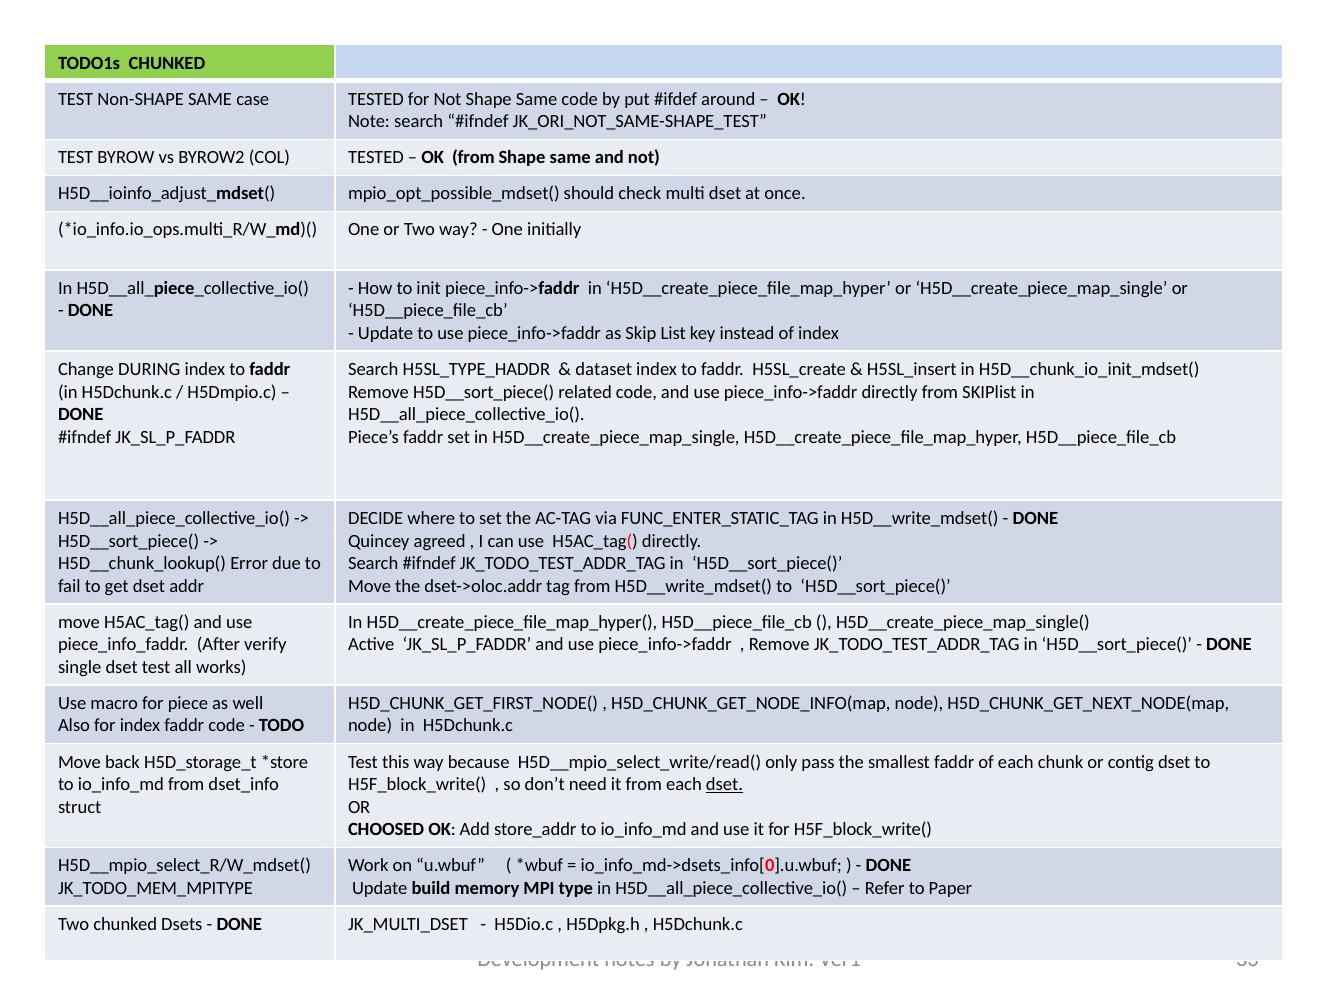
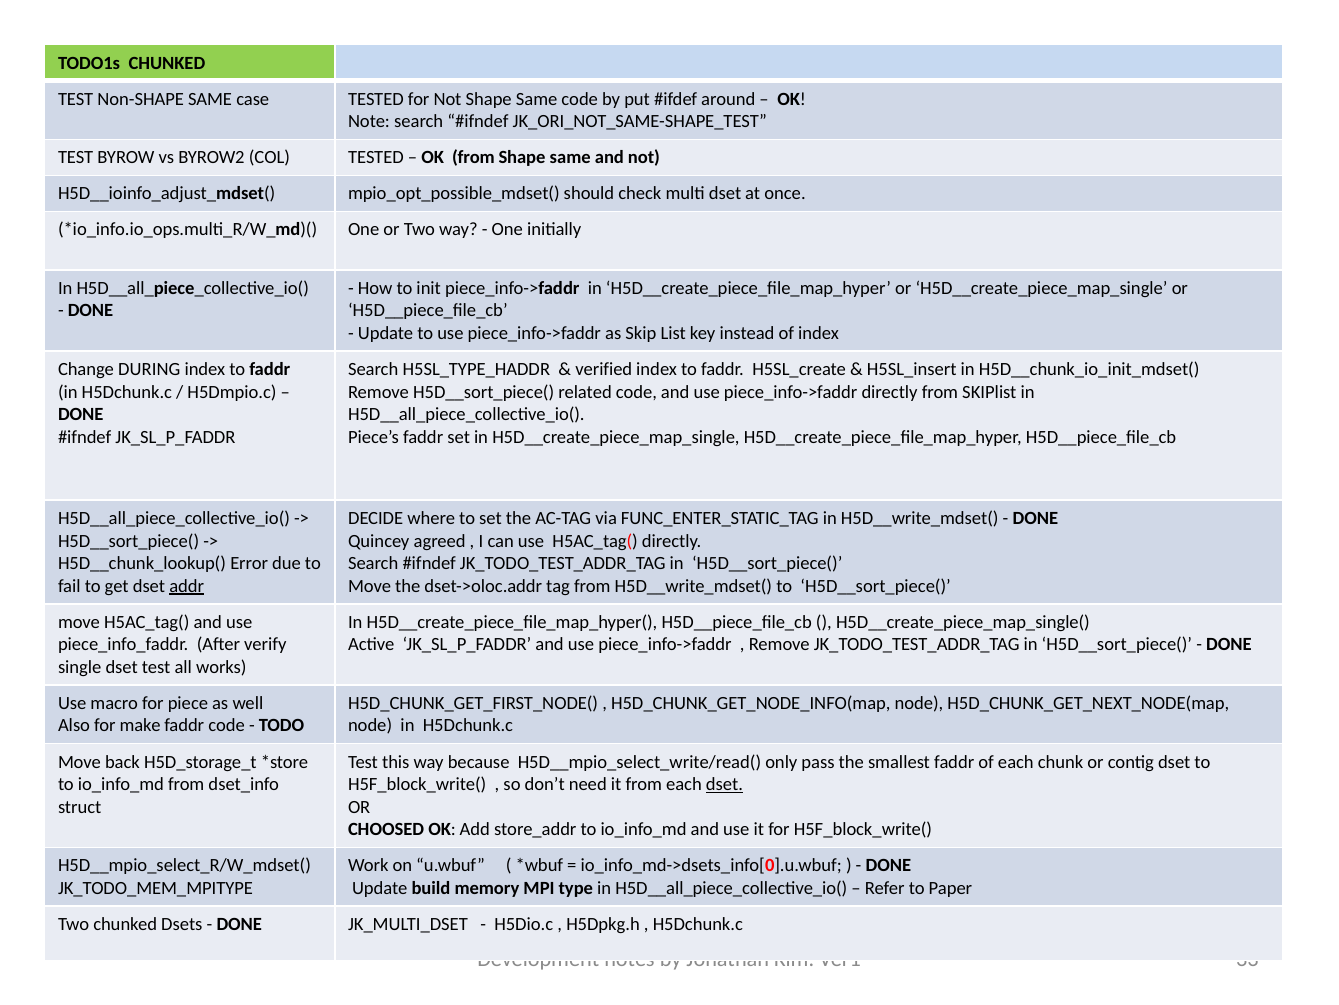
dataset: dataset -> verified
addr underline: none -> present
for index: index -> make
